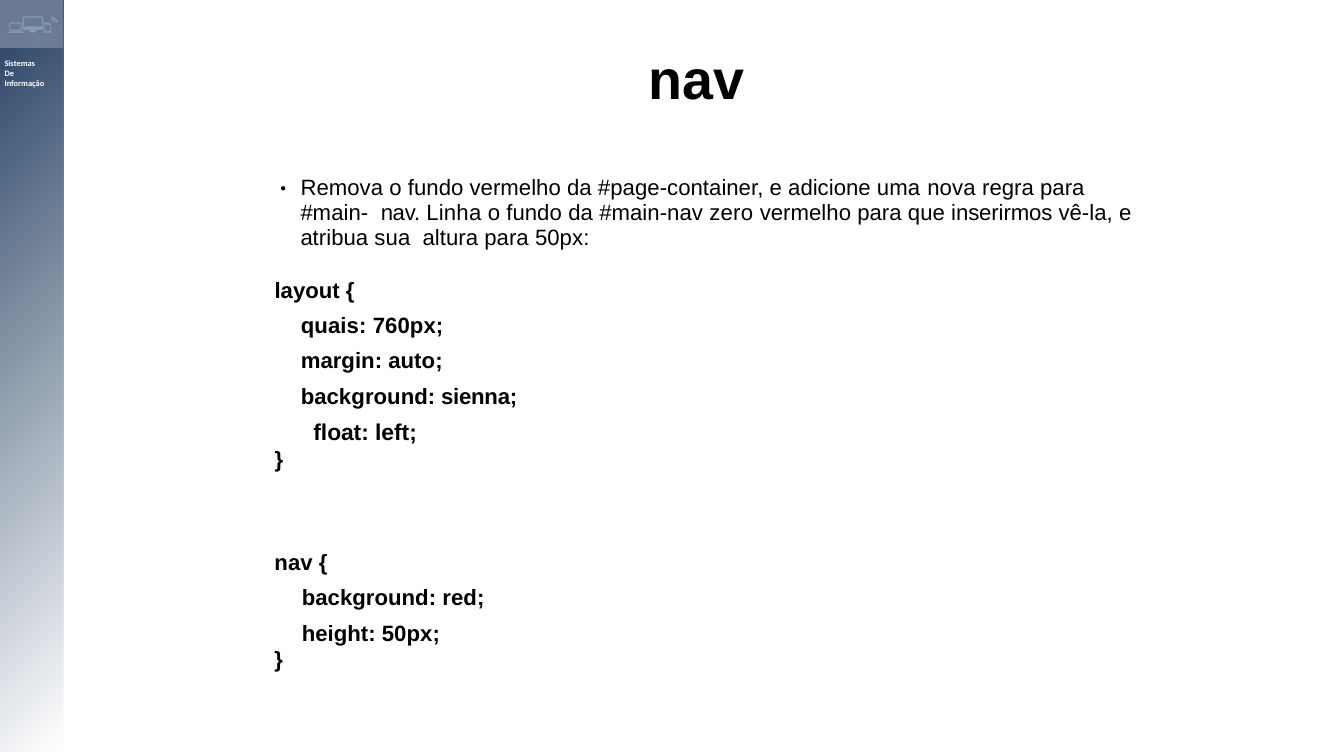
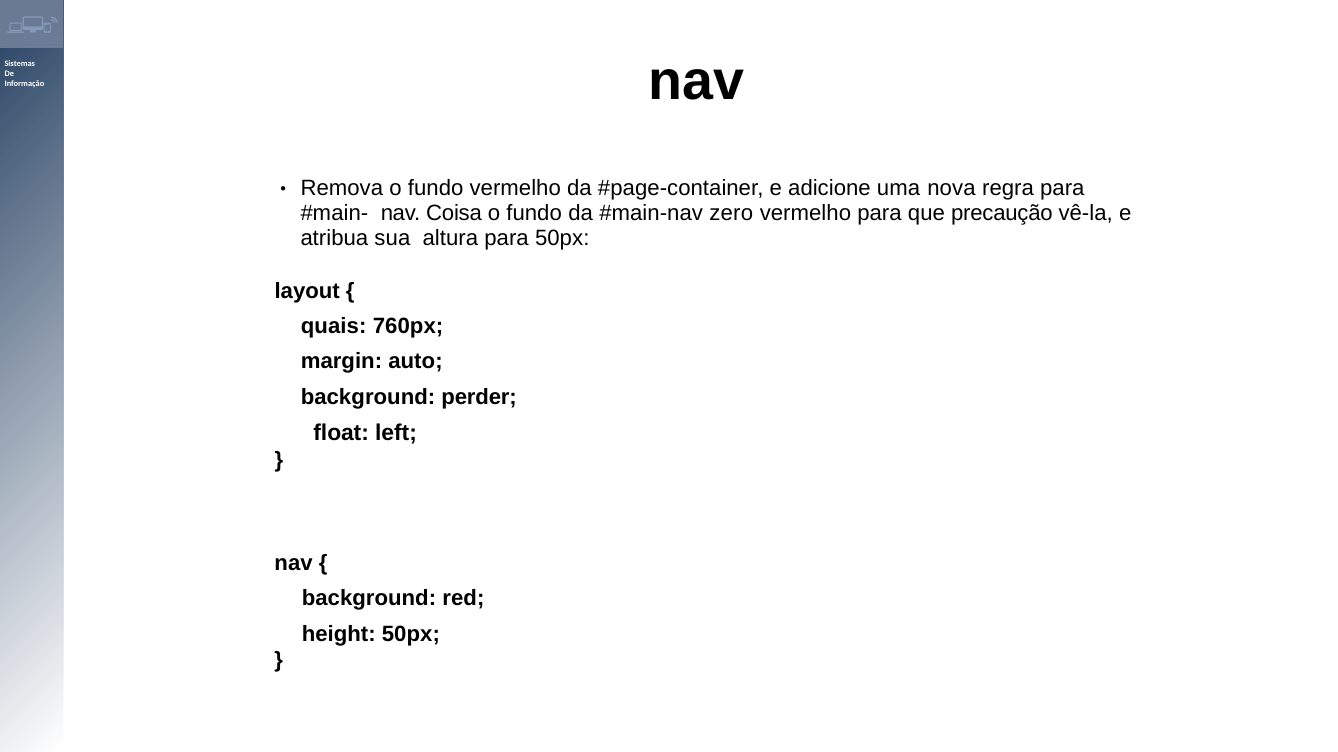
Linha: Linha -> Coisa
inserirmos: inserirmos -> precaução
sienna: sienna -> perder
